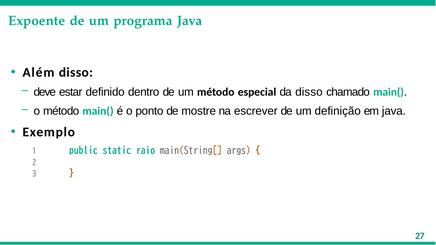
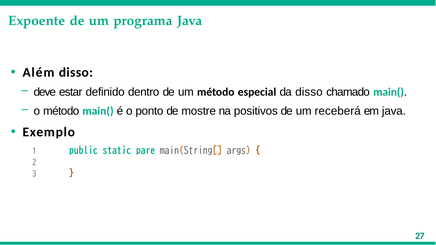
escrever: escrever -> positivos
definição: definição -> receberá
raio: raio -> pare
